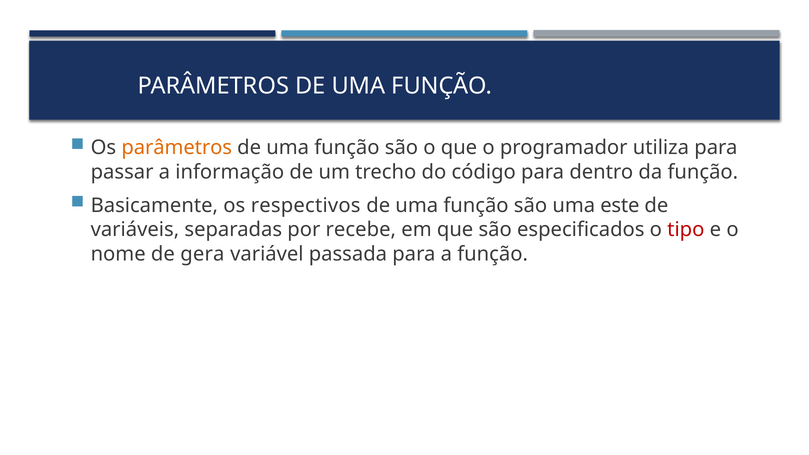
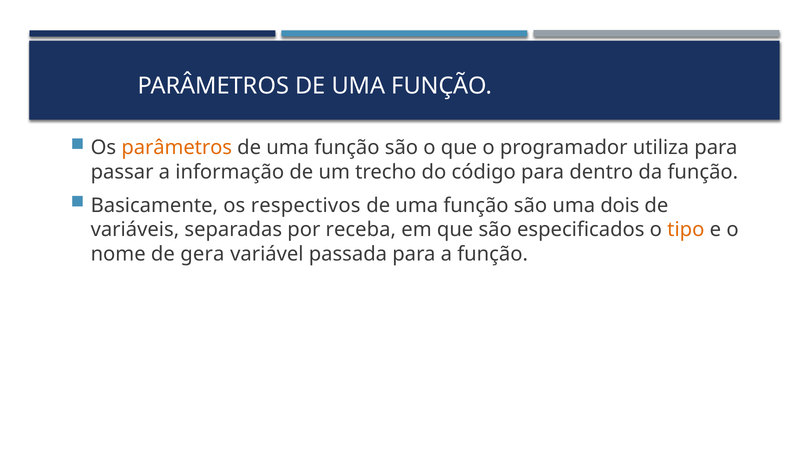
este: este -> dois
recebe: recebe -> receba
tipo colour: red -> orange
